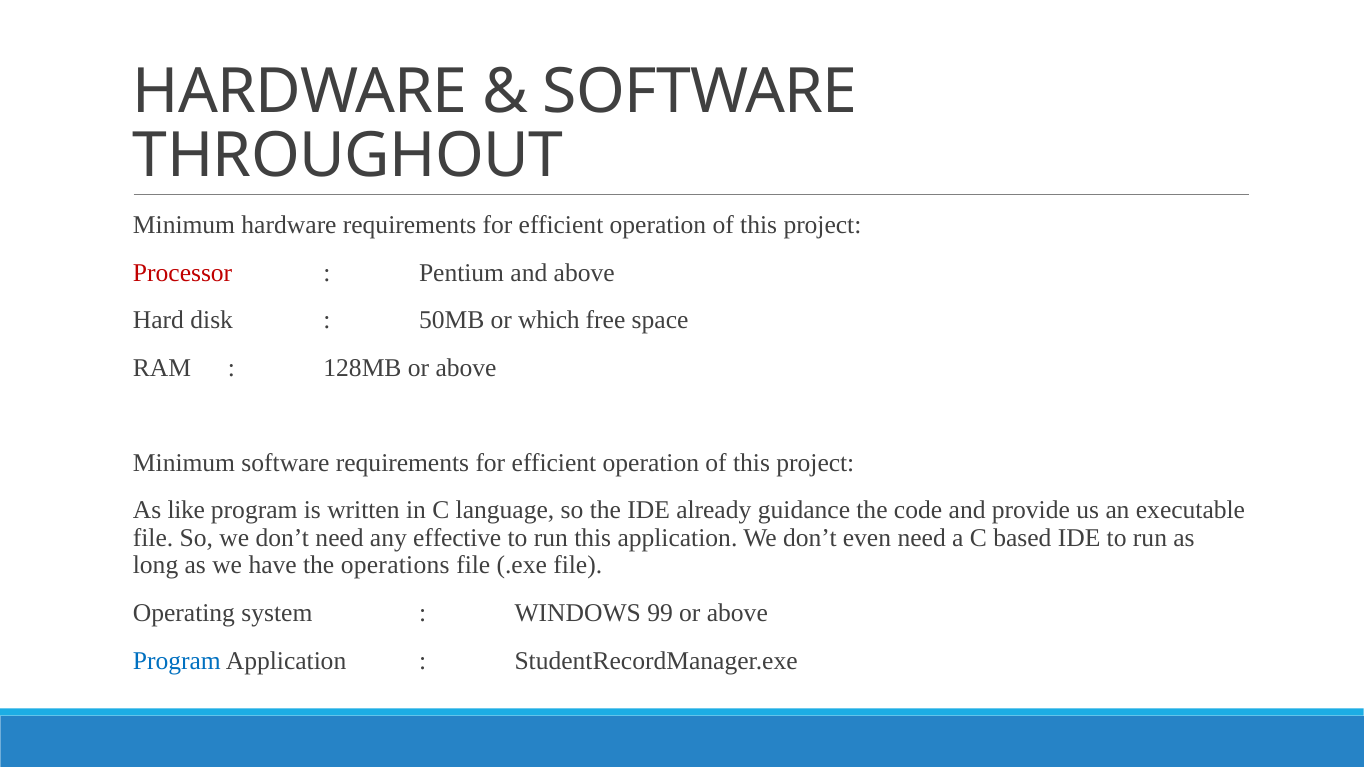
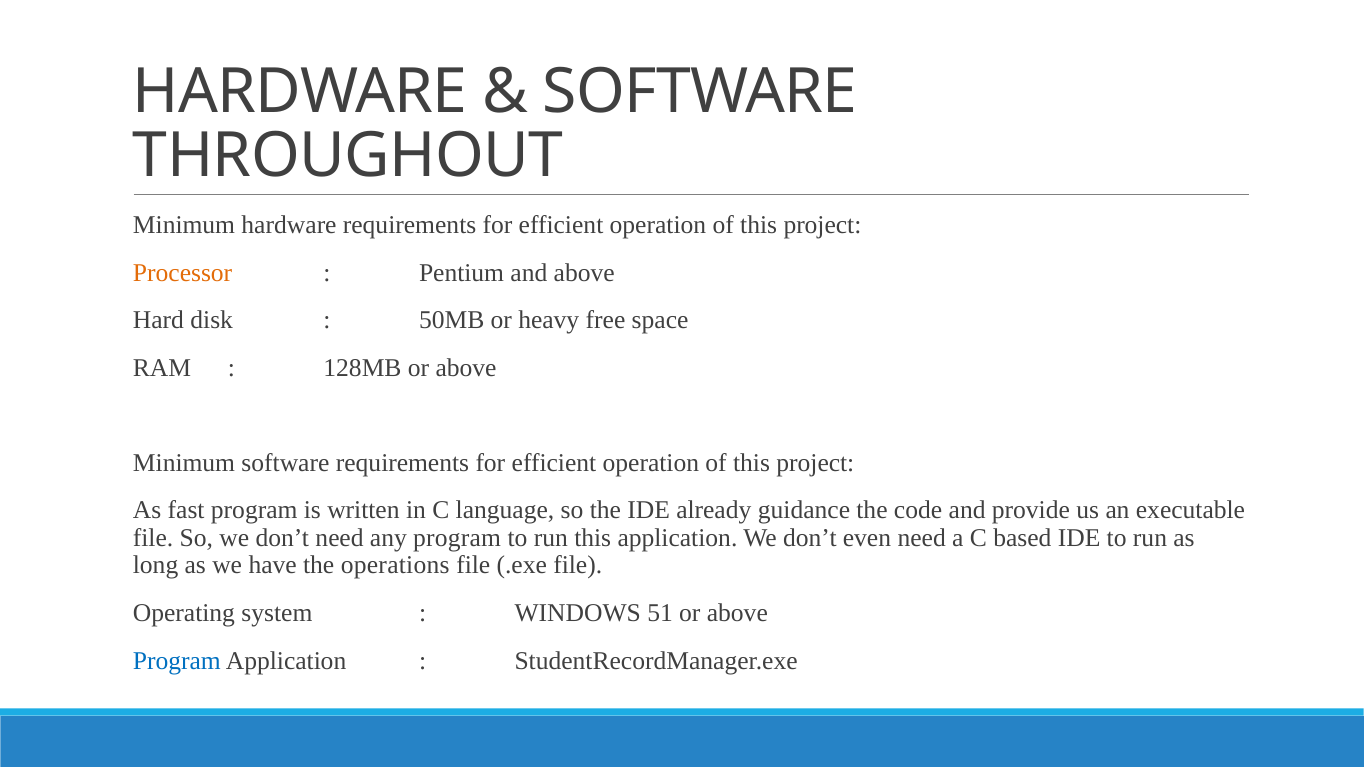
Processor colour: red -> orange
which: which -> heavy
like: like -> fast
any effective: effective -> program
99: 99 -> 51
